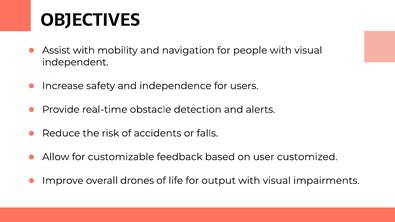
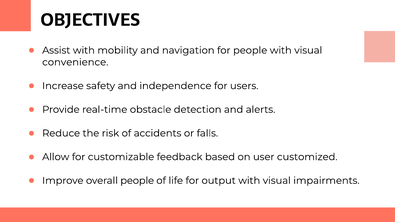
independent: independent -> convenience
overall drones: drones -> people
